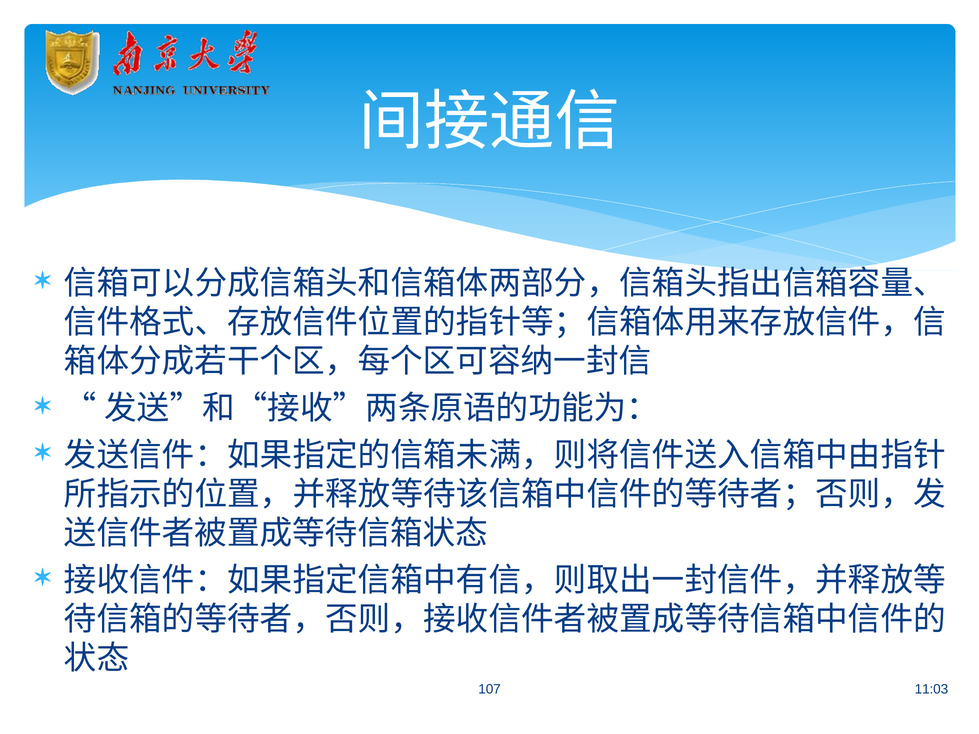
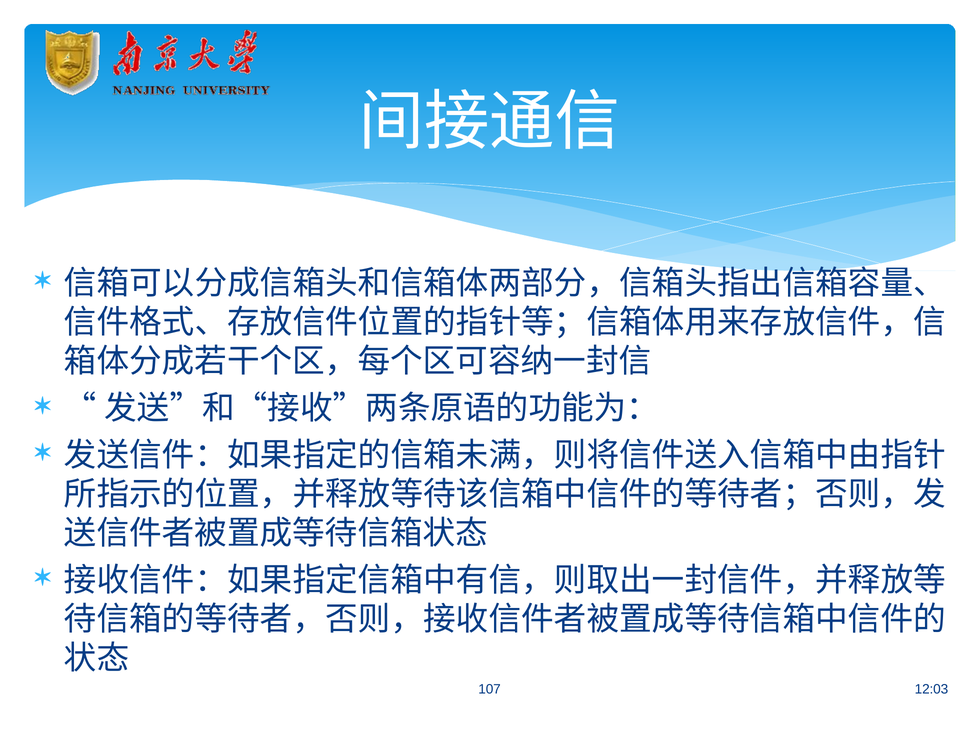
11:03: 11:03 -> 12:03
